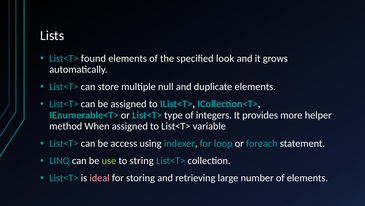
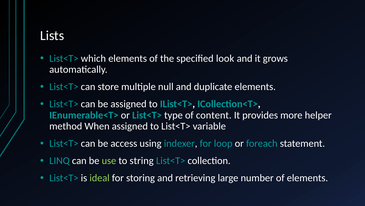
found: found -> which
integers: integers -> content
ideal colour: pink -> light green
